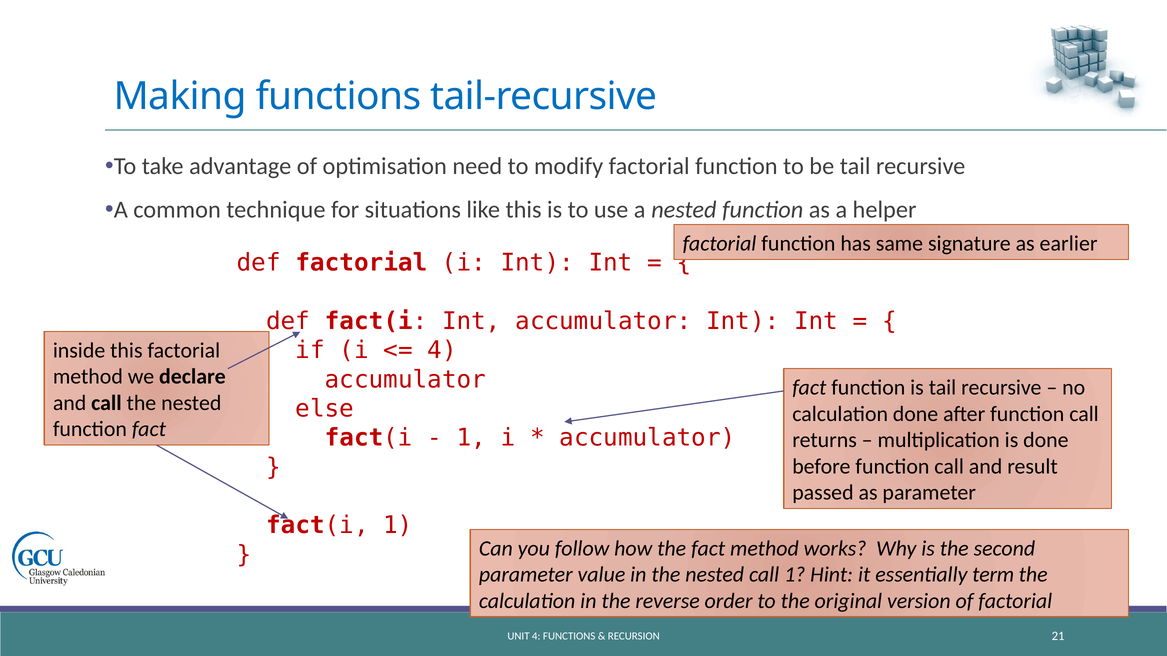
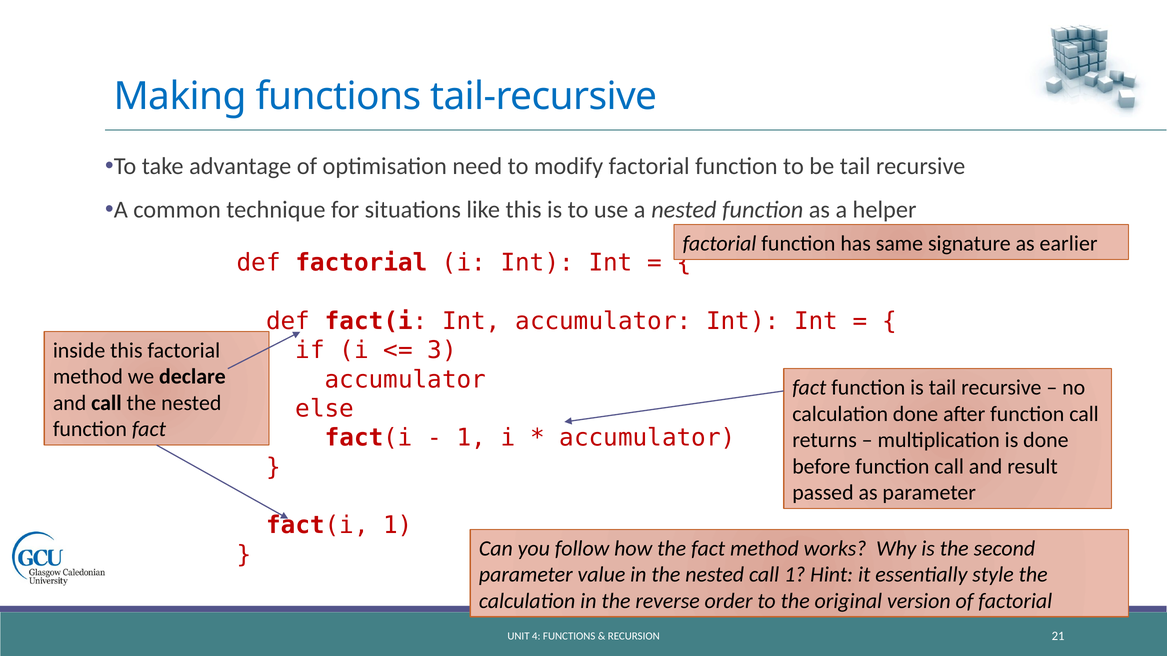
4 at (442, 351): 4 -> 3
term: term -> style
